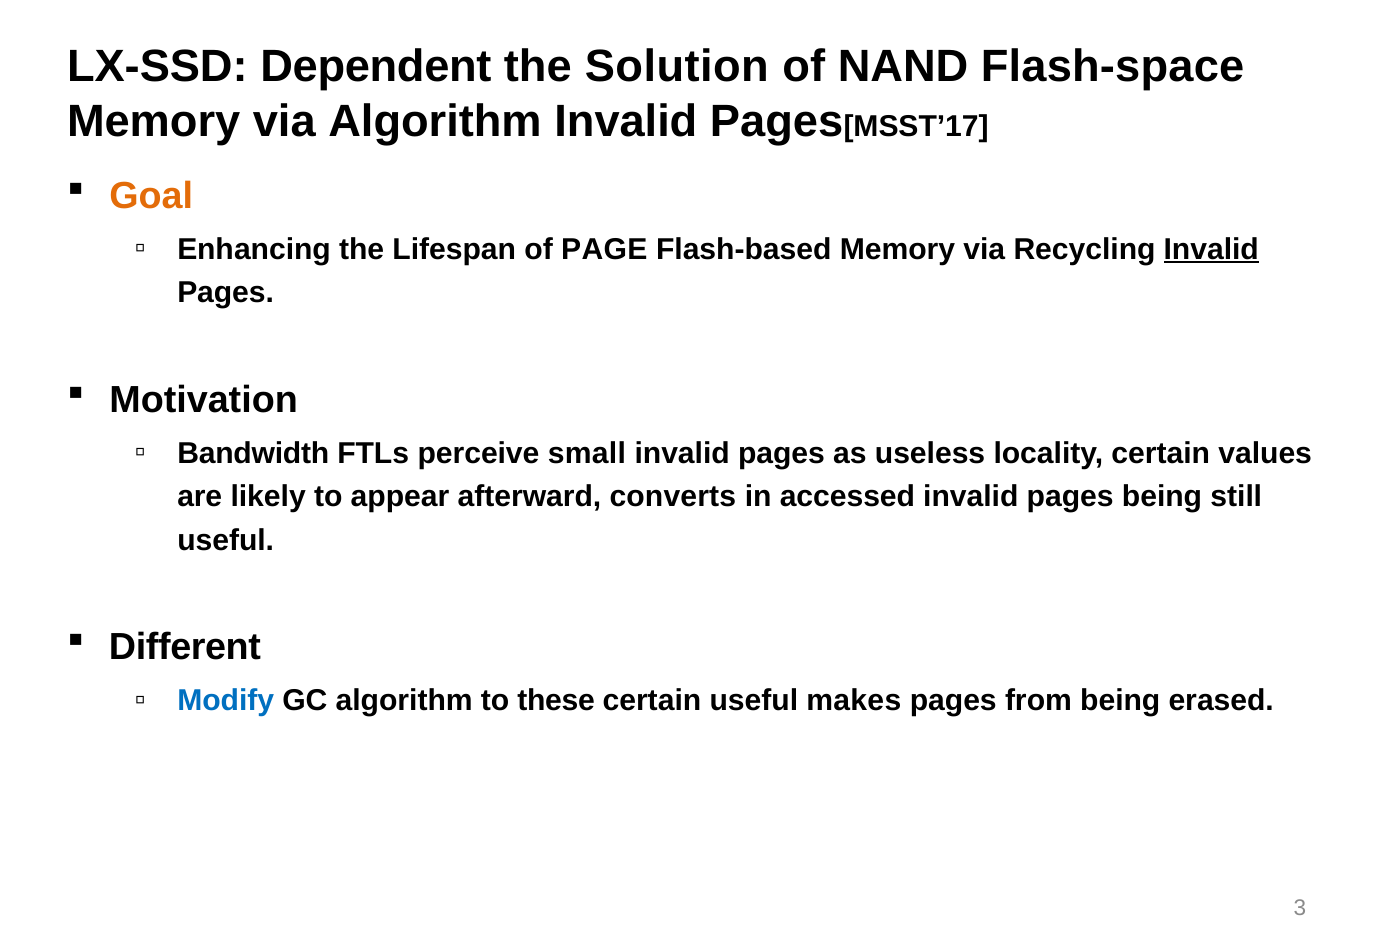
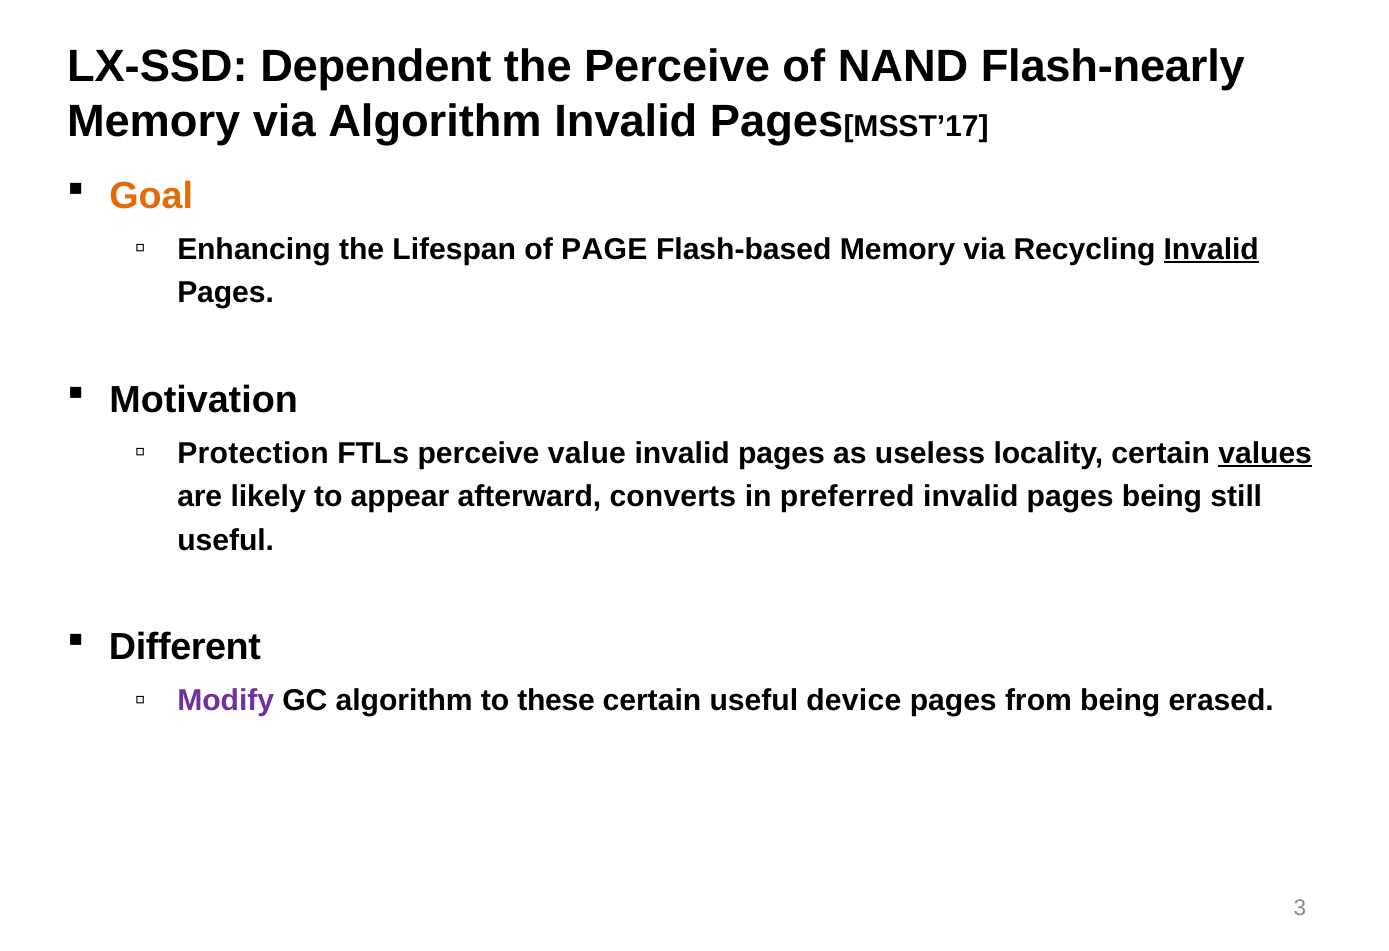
the Solution: Solution -> Perceive
Flash-space: Flash-space -> Flash-nearly
Bandwidth: Bandwidth -> Protection
small: small -> value
values underline: none -> present
accessed: accessed -> preferred
Modify colour: blue -> purple
makes: makes -> device
